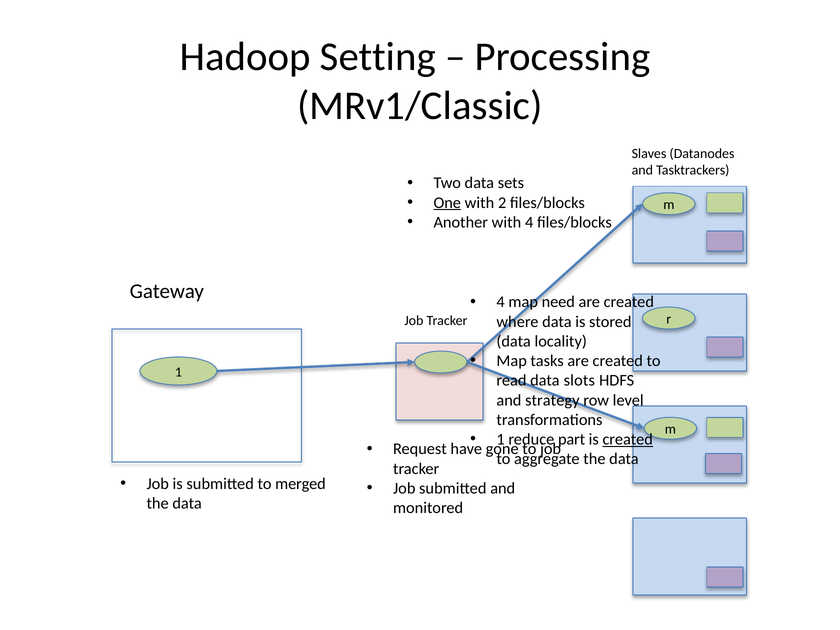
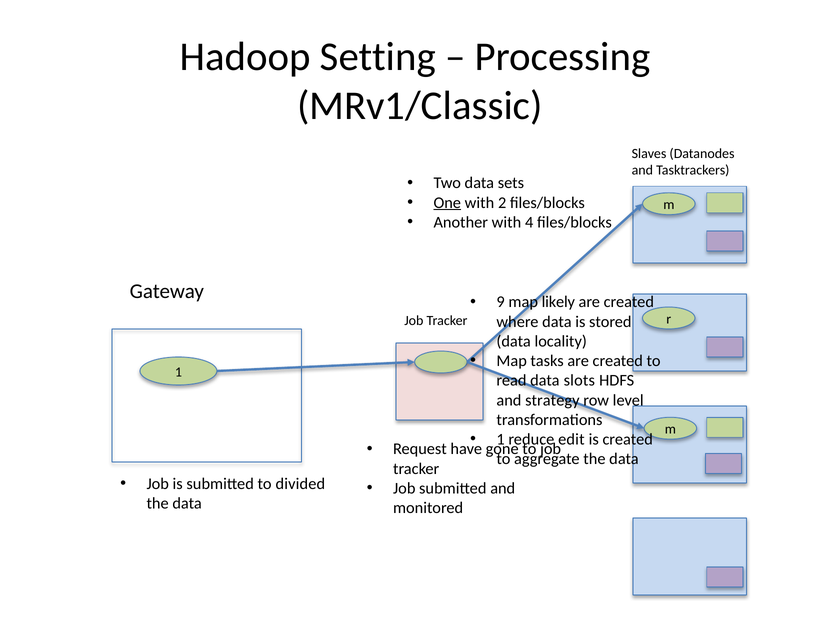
4 at (501, 302): 4 -> 9
need: need -> likely
part: part -> edit
created at (628, 439) underline: present -> none
merged: merged -> divided
